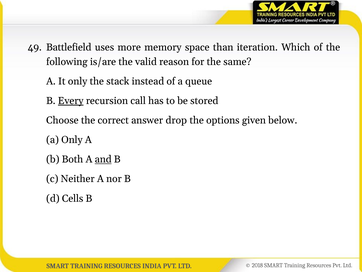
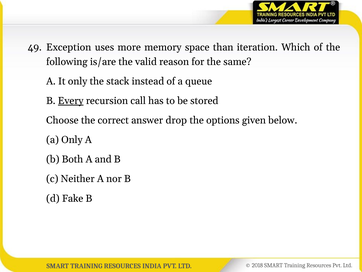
Battlefield: Battlefield -> Exception
and underline: present -> none
Cells: Cells -> Fake
